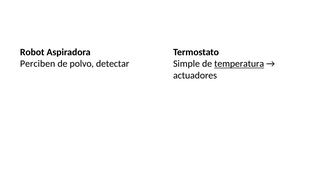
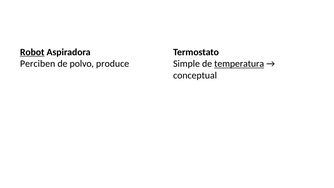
Robot underline: none -> present
detectar: detectar -> produce
actuadores: actuadores -> conceptual
